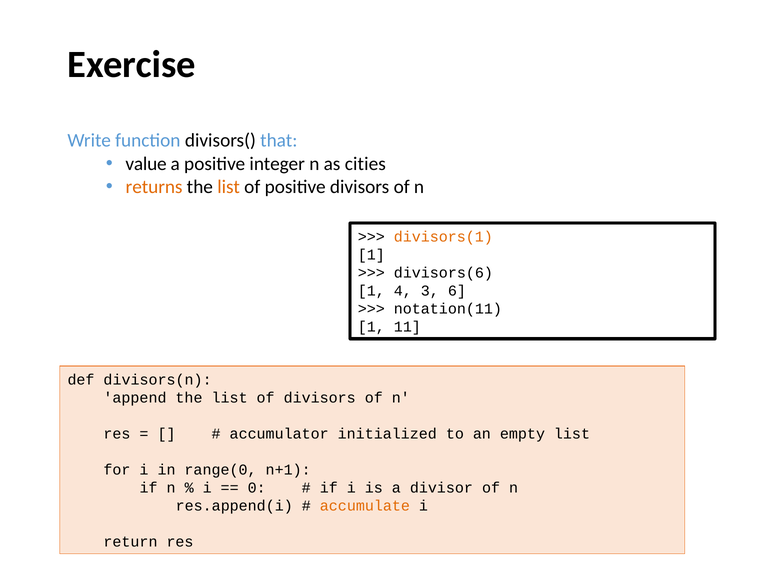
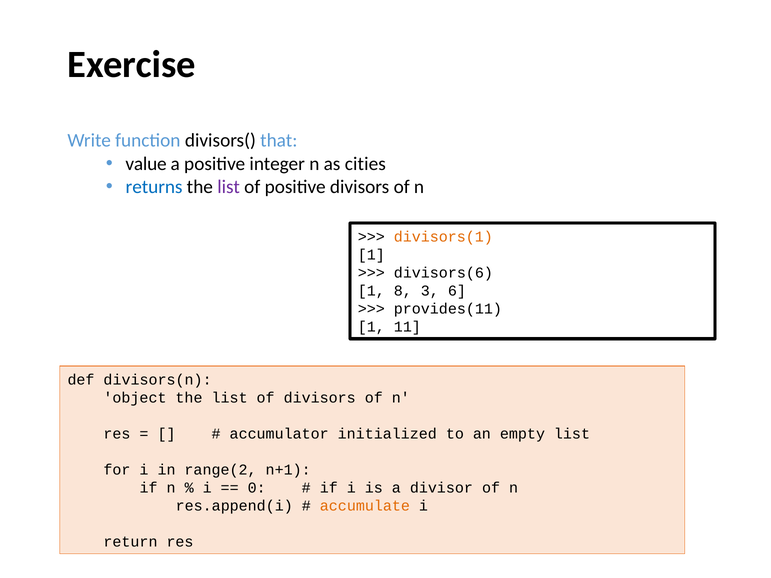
returns colour: orange -> blue
list at (229, 187) colour: orange -> purple
4: 4 -> 8
notation(11: notation(11 -> provides(11
append: append -> object
range(0: range(0 -> range(2
